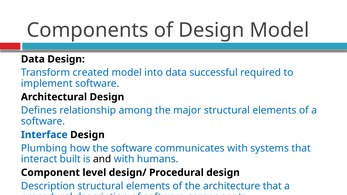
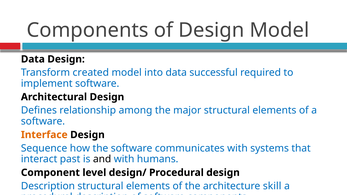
Interface colour: blue -> orange
Plumbing: Plumbing -> Sequence
built: built -> past
architecture that: that -> skill
